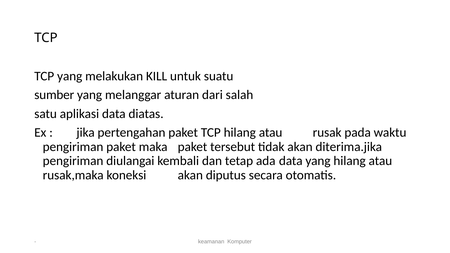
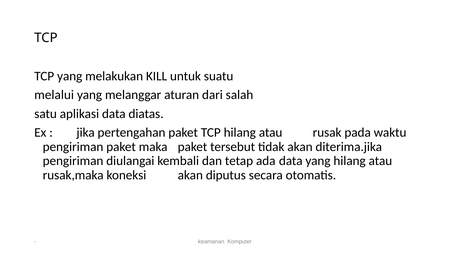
sumber: sumber -> melalui
